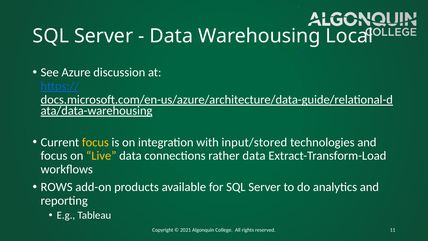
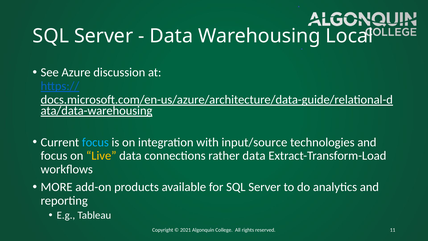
focus at (95, 142) colour: yellow -> light blue
input/stored: input/stored -> input/source
ROWS: ROWS -> MORE
